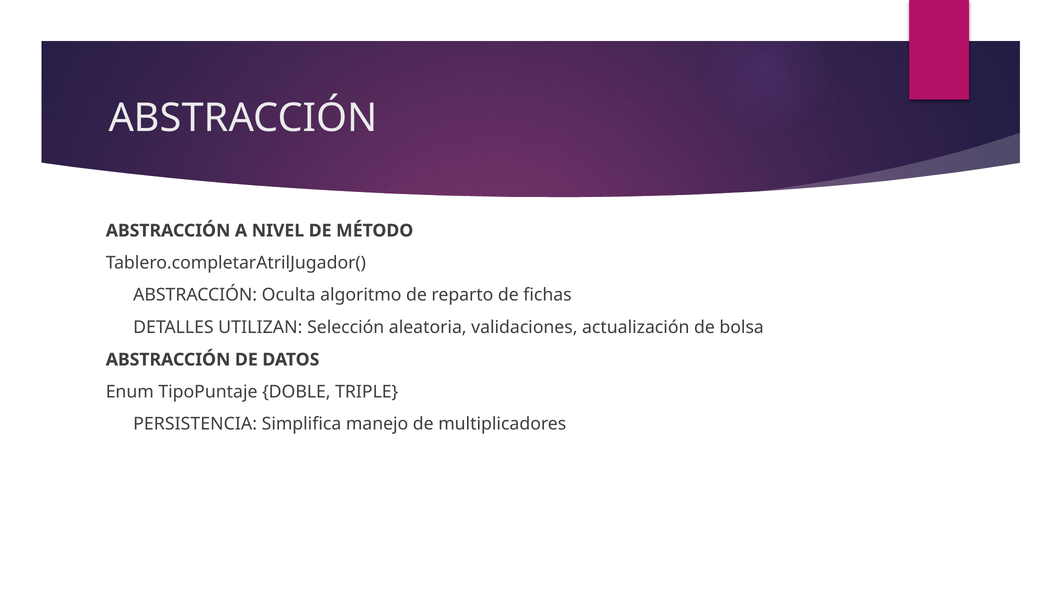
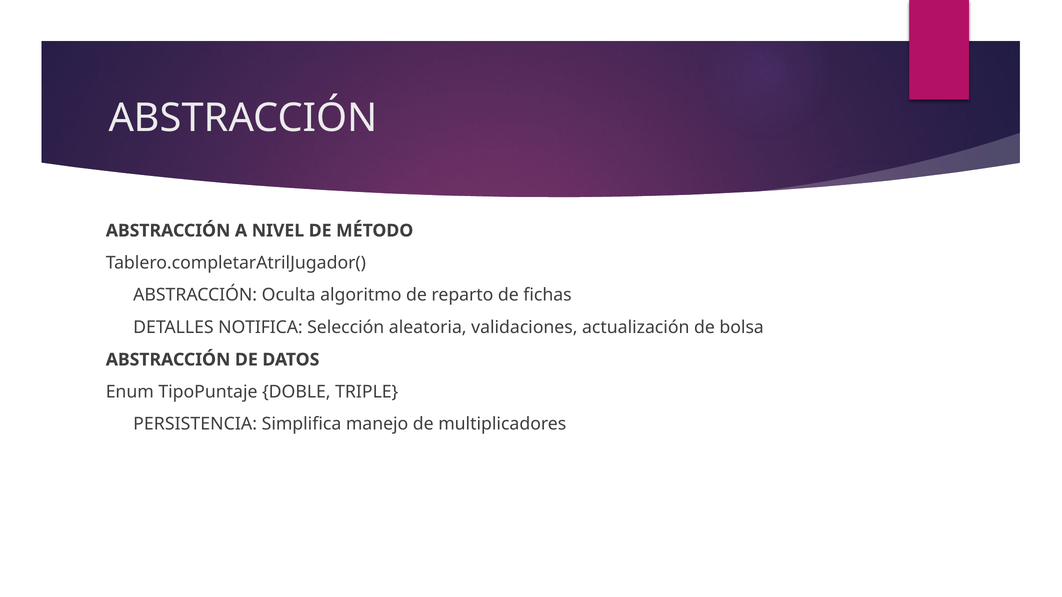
UTILIZAN: UTILIZAN -> NOTIFICA
